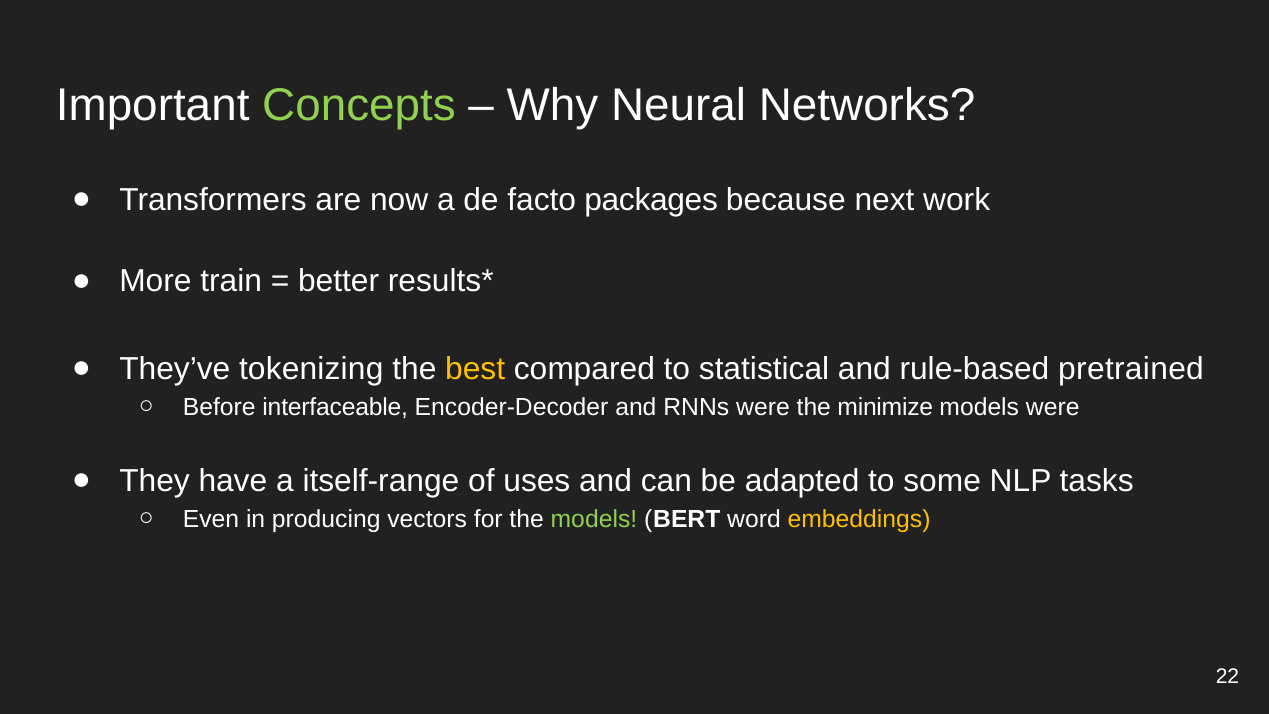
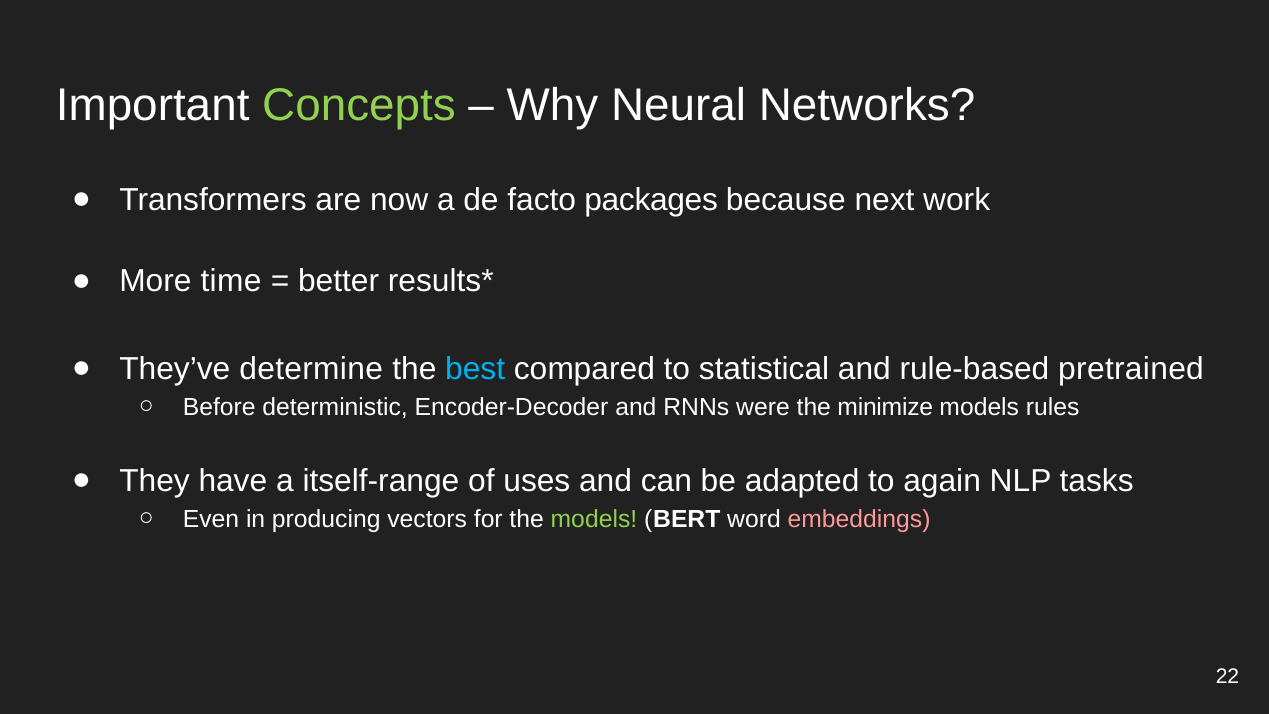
train: train -> time
tokenizing: tokenizing -> determine
best colour: yellow -> light blue
interfaceable: interfaceable -> deterministic
models were: were -> rules
some: some -> again
embeddings colour: yellow -> pink
